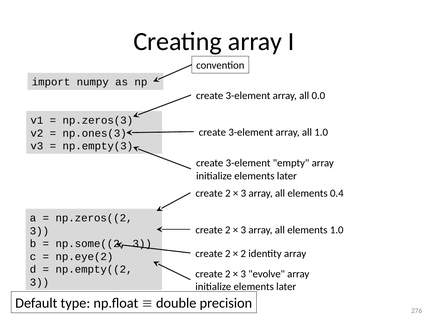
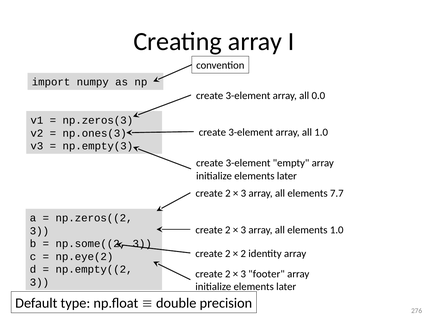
0.4: 0.4 -> 7.7
evolve: evolve -> footer
